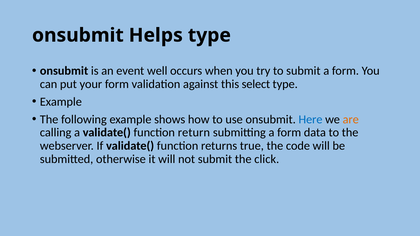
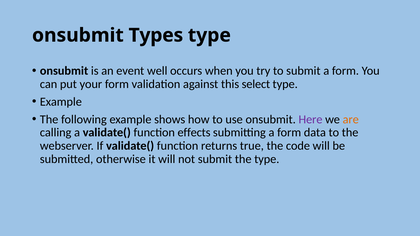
Helps: Helps -> Types
Here colour: blue -> purple
return: return -> effects
the click: click -> type
